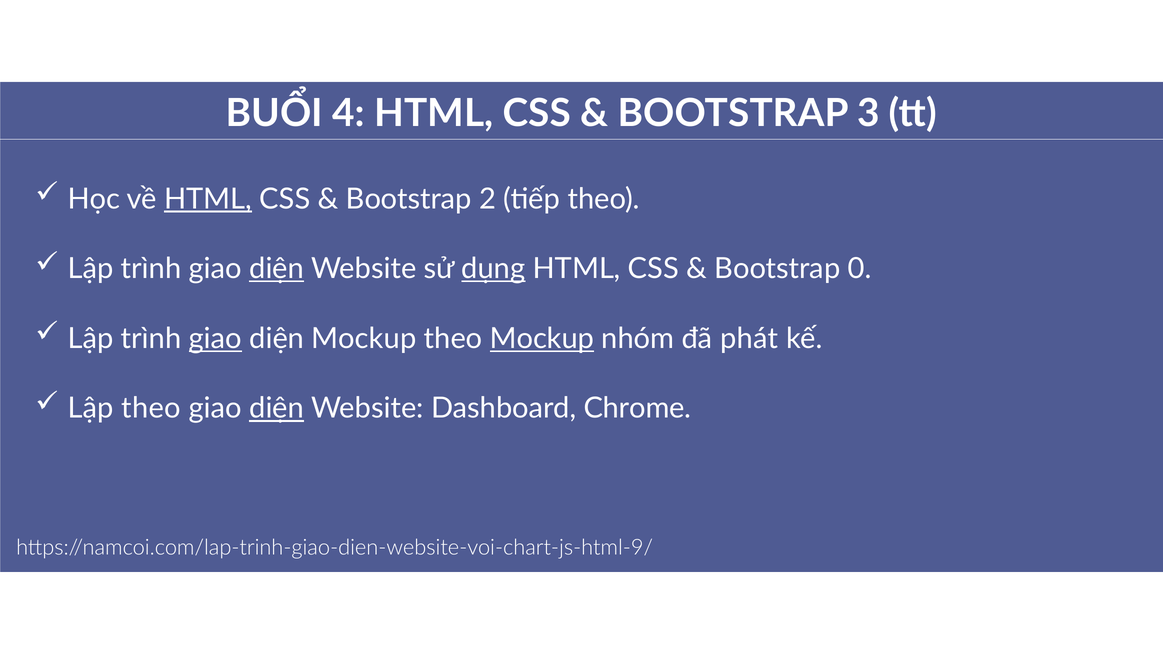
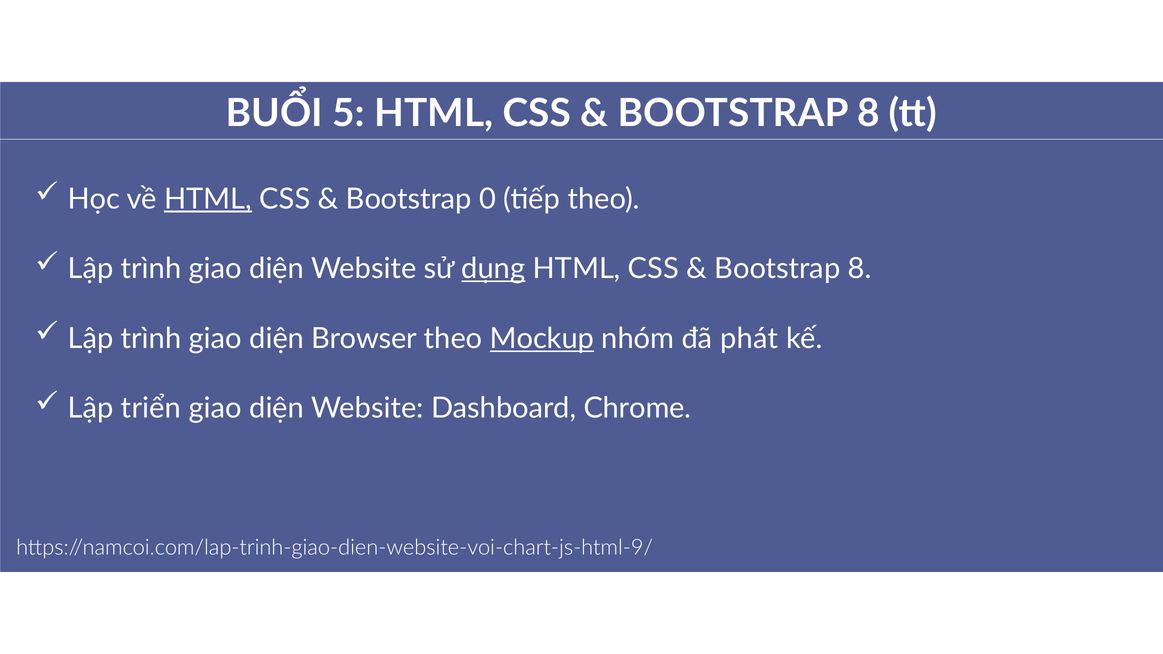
4: 4 -> 5
3 at (868, 114): 3 -> 8
2: 2 -> 0
diện at (277, 269) underline: present -> none
0 at (860, 269): 0 -> 8
giao at (215, 339) underline: present -> none
diện Mockup: Mockup -> Browser
Lập theo: theo -> triển
diện at (277, 408) underline: present -> none
